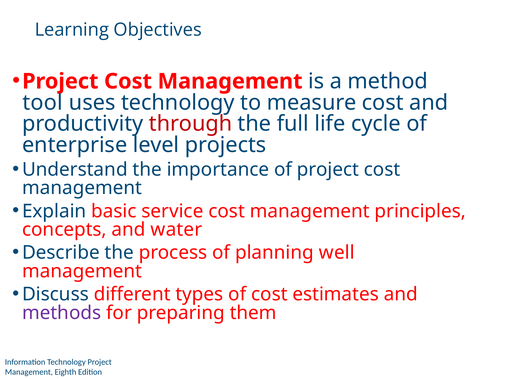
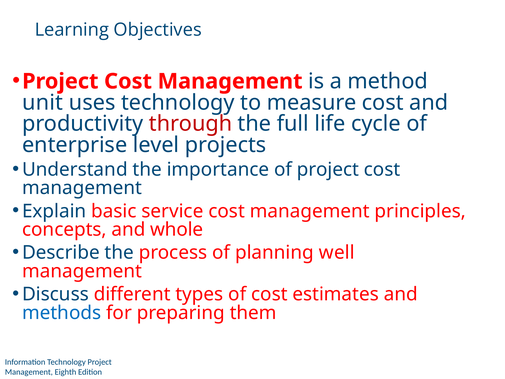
tool: tool -> unit
water: water -> whole
methods colour: purple -> blue
